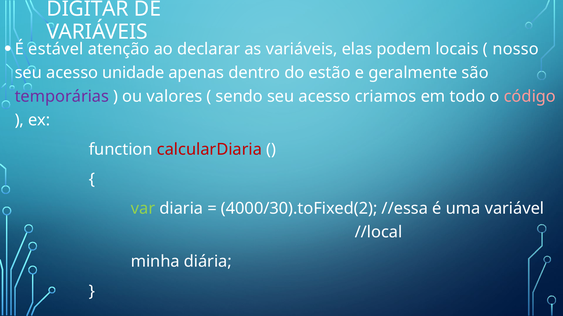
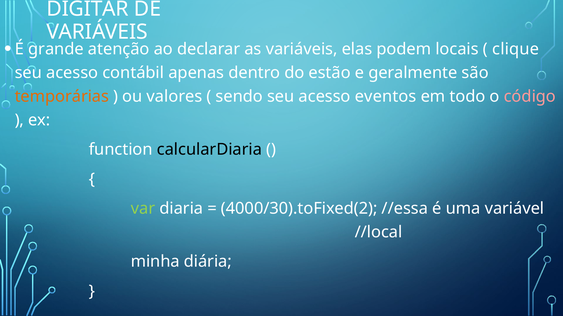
estável: estável -> grande
nosso: nosso -> clique
unidade: unidade -> contábil
temporárias colour: purple -> orange
criamos: criamos -> eventos
calcularDiaria colour: red -> black
